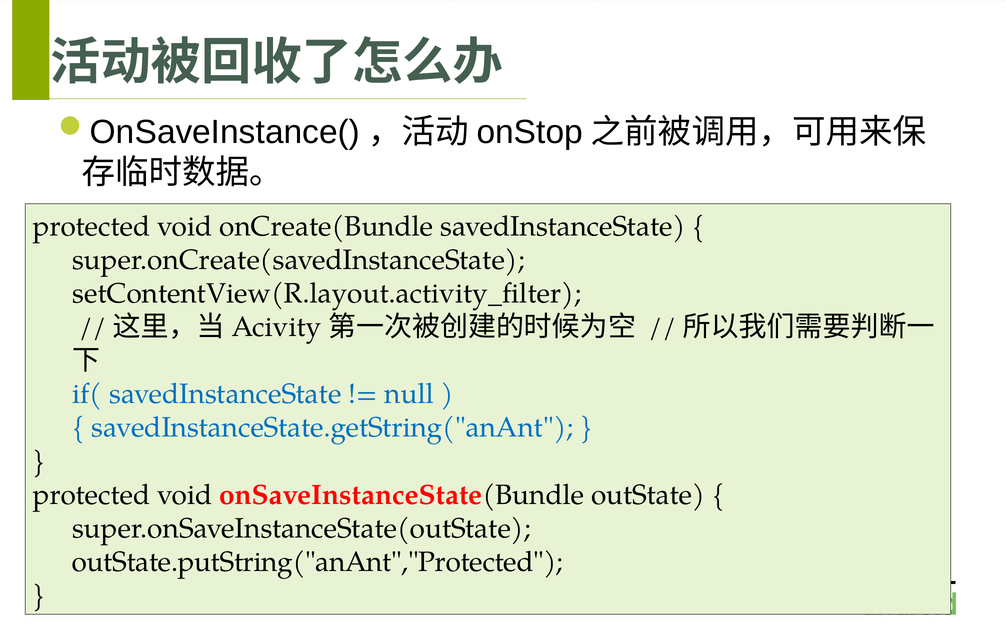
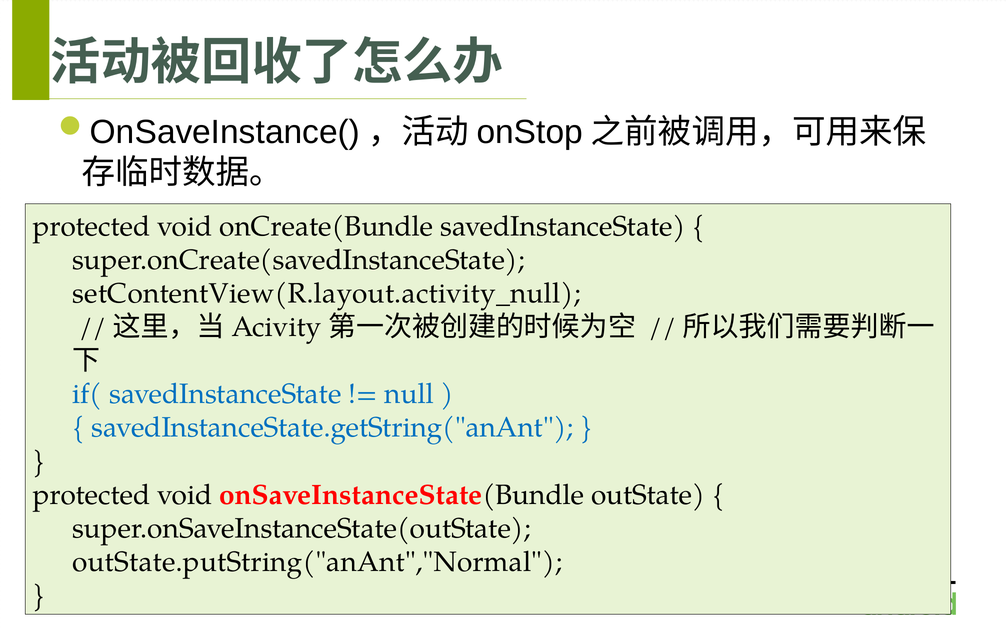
setContentView(R.layout.activity_filter: setContentView(R.layout.activity_filter -> setContentView(R.layout.activity_null
outState.putString("anAnt","Protected: outState.putString("anAnt","Protected -> outState.putString("anAnt","Normal
